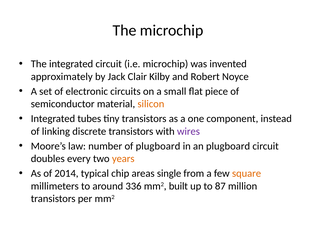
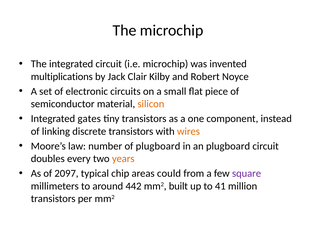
approximately: approximately -> multiplications
tubes: tubes -> gates
wires colour: purple -> orange
2014: 2014 -> 2097
single: single -> could
square colour: orange -> purple
336: 336 -> 442
87: 87 -> 41
